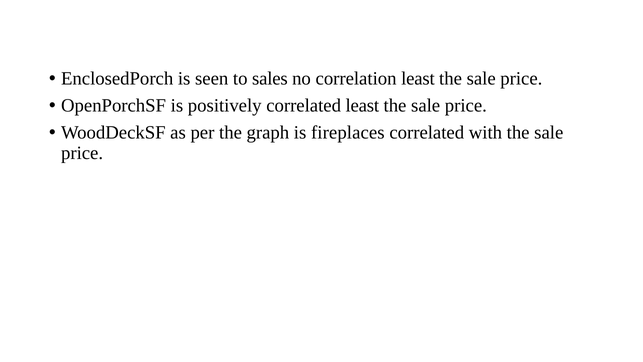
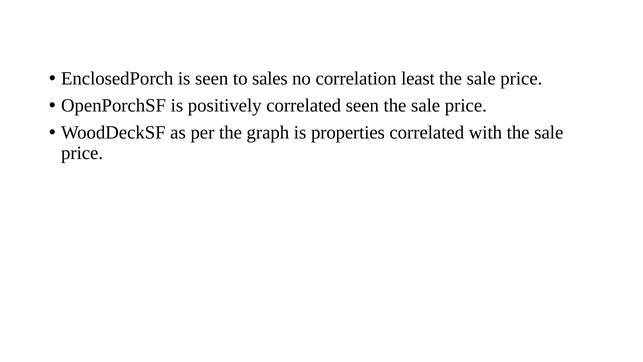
correlated least: least -> seen
fireplaces: fireplaces -> properties
